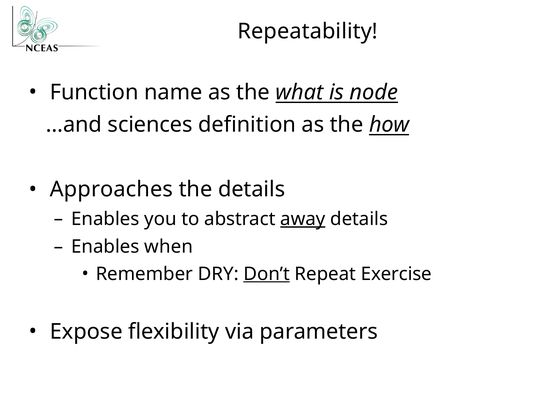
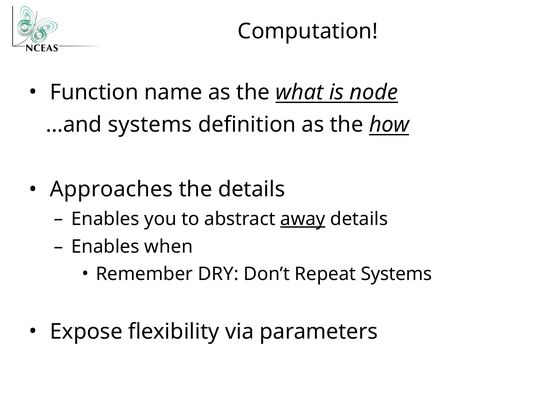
Repeatability: Repeatability -> Computation
…and sciences: sciences -> systems
Don’t underline: present -> none
Repeat Exercise: Exercise -> Systems
